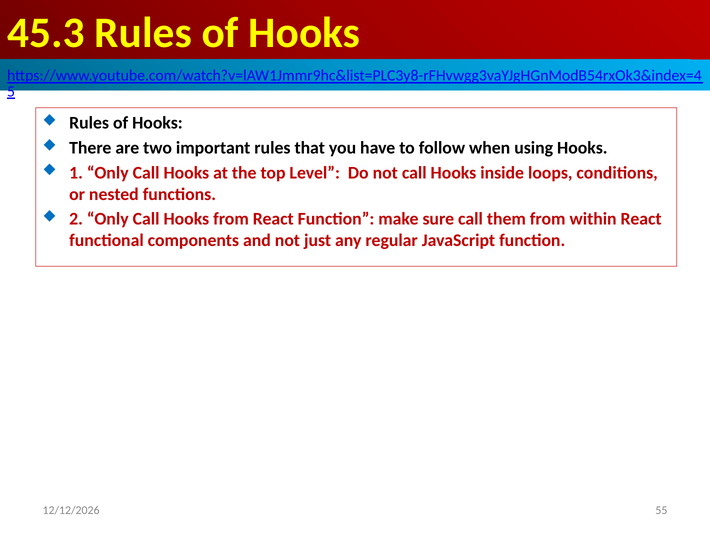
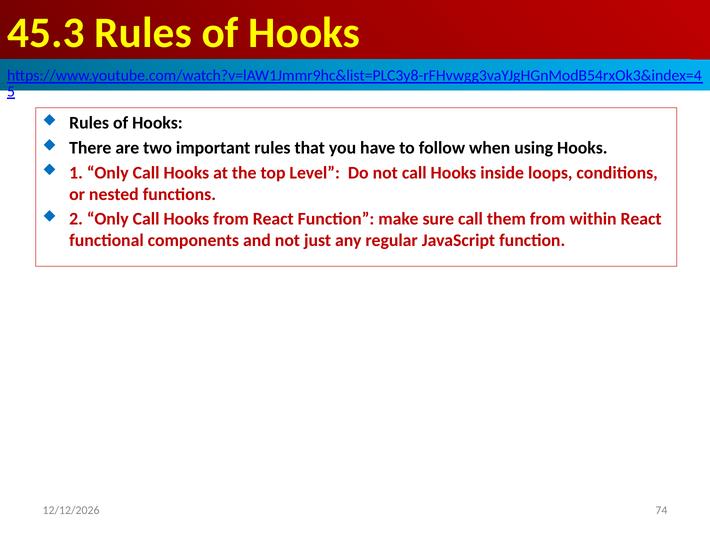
55: 55 -> 74
